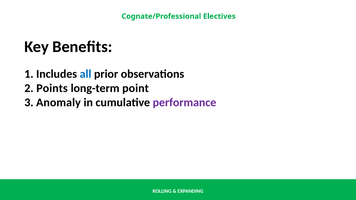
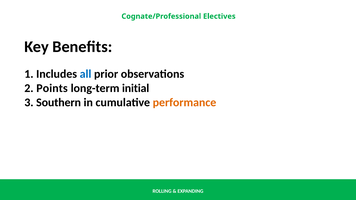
point: point -> initial
Anomaly: Anomaly -> Southern
performance colour: purple -> orange
